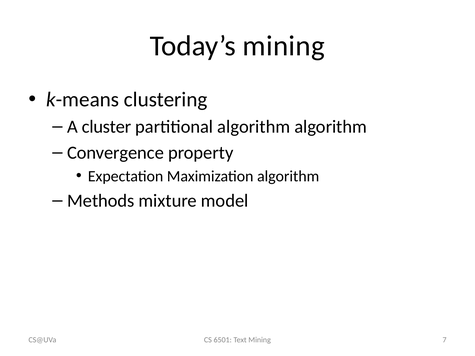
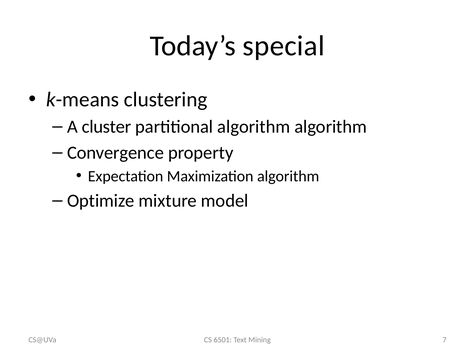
Today’s mining: mining -> special
Methods: Methods -> Optimize
